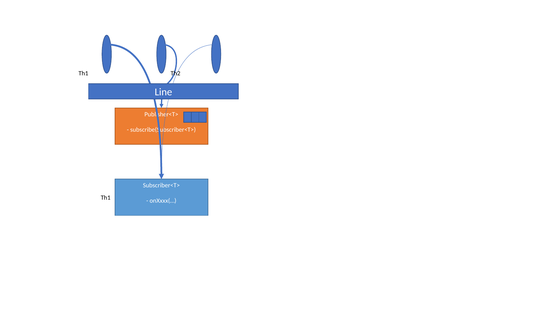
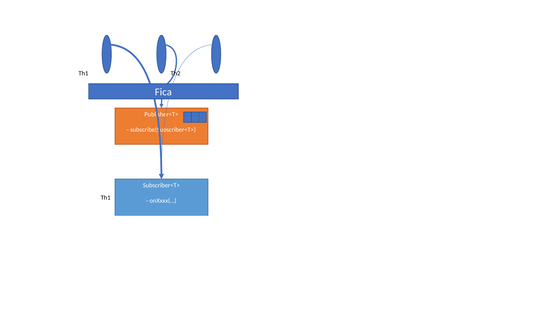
Line: Line -> Fica
